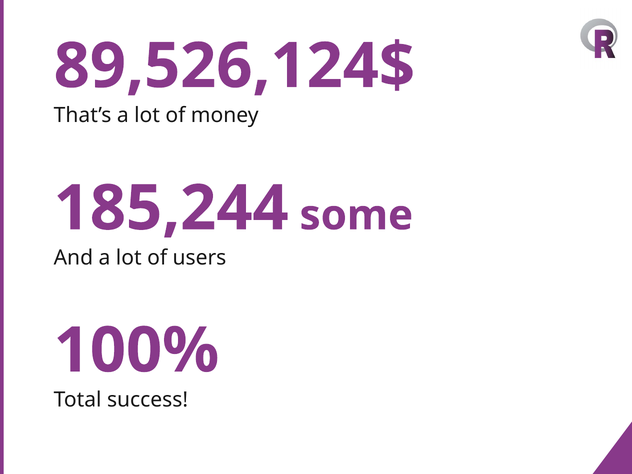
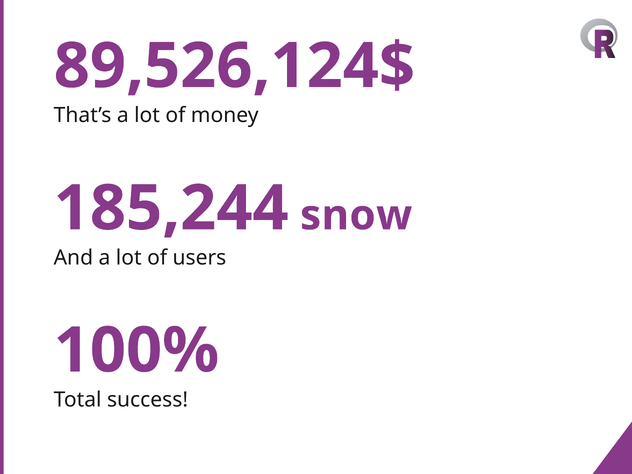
some: some -> snow
